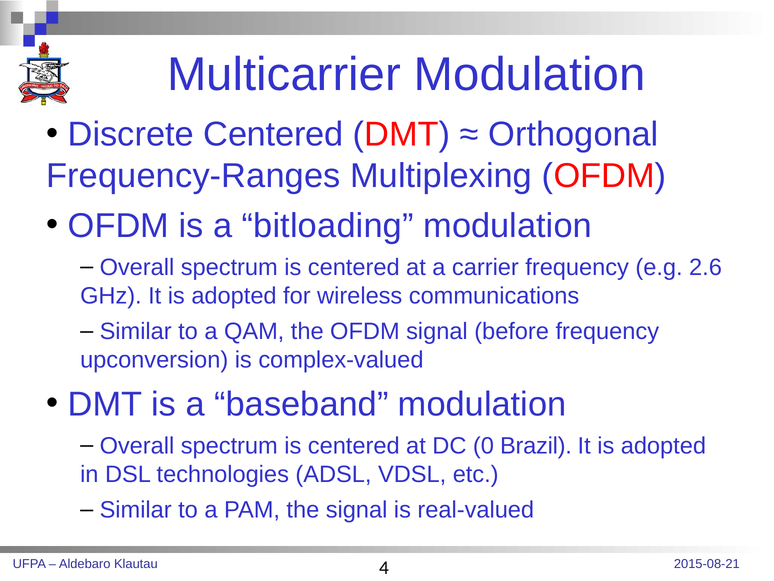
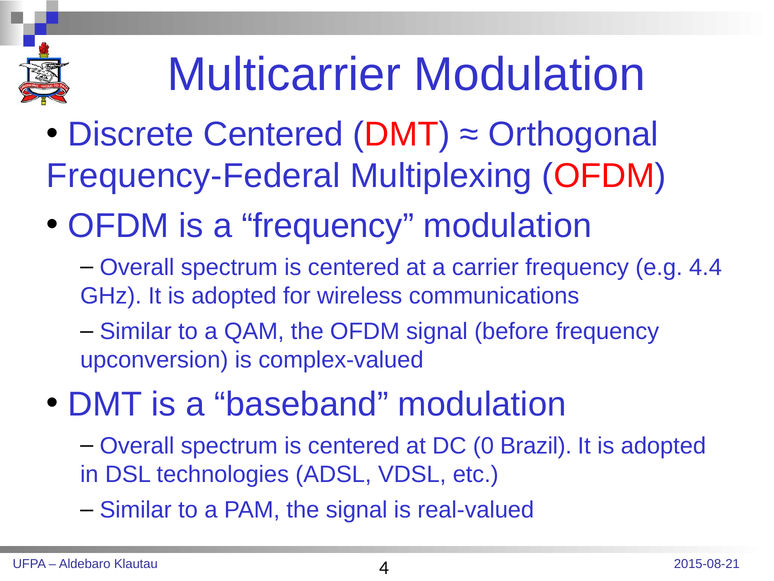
Frequency-Ranges: Frequency-Ranges -> Frequency-Federal
a bitloading: bitloading -> frequency
2.6: 2.6 -> 4.4
